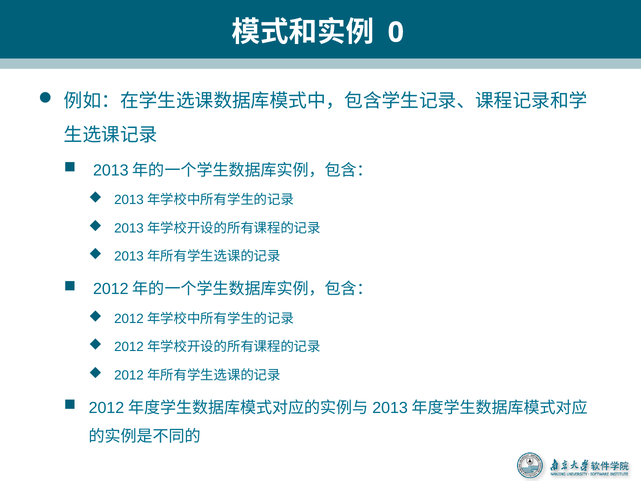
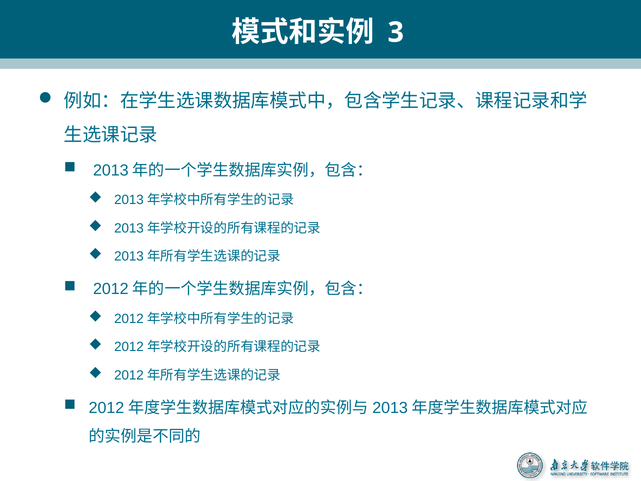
0: 0 -> 3
